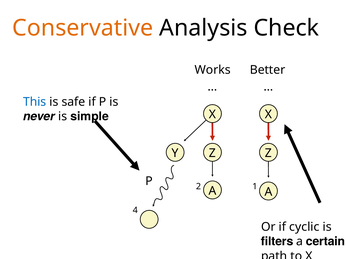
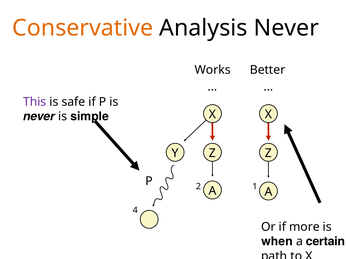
Analysis Check: Check -> Never
This colour: blue -> purple
cyclic: cyclic -> more
filters: filters -> when
